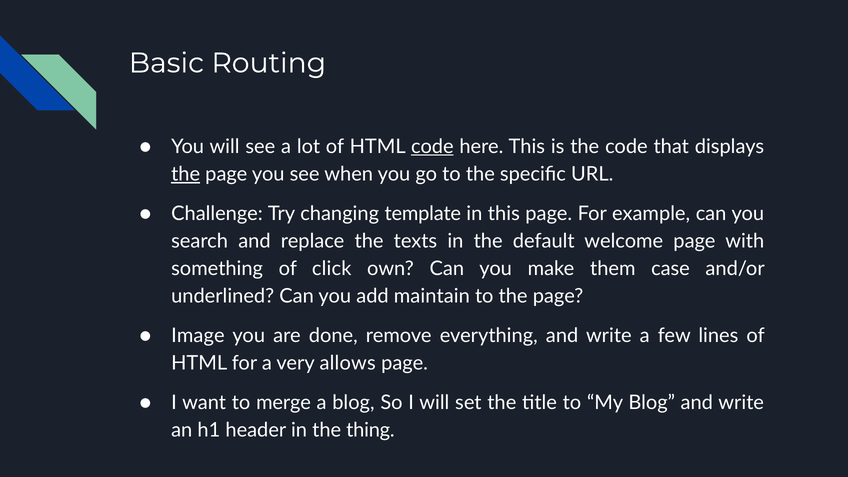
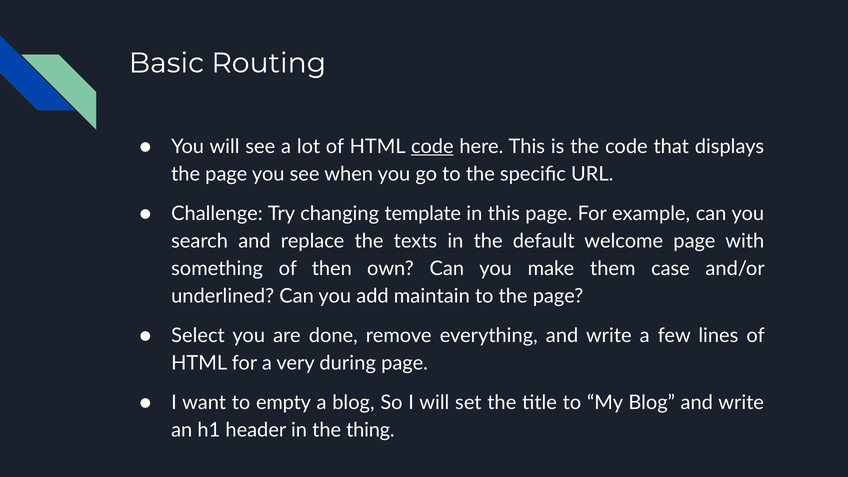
the at (186, 174) underline: present -> none
click: click -> then
Image: Image -> Select
allows: allows -> during
merge: merge -> empty
